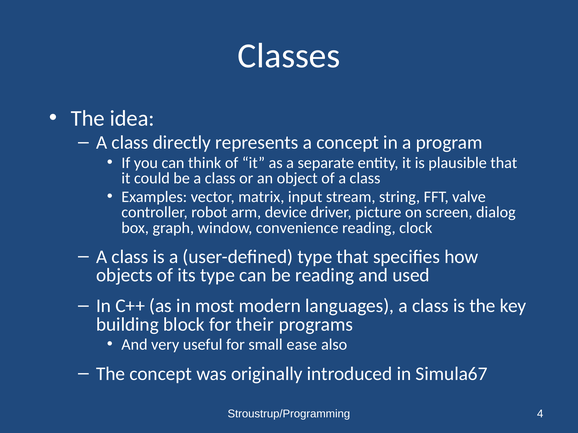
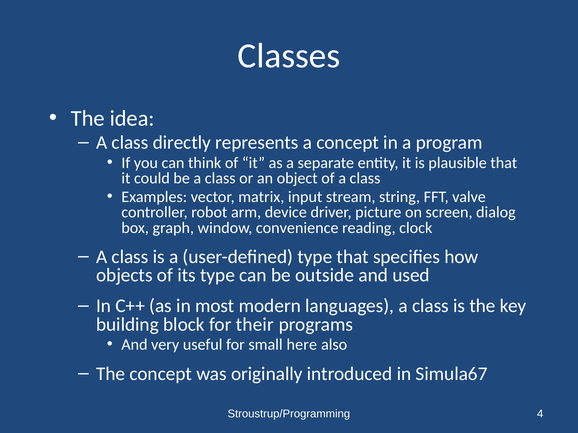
be reading: reading -> outside
ease: ease -> here
